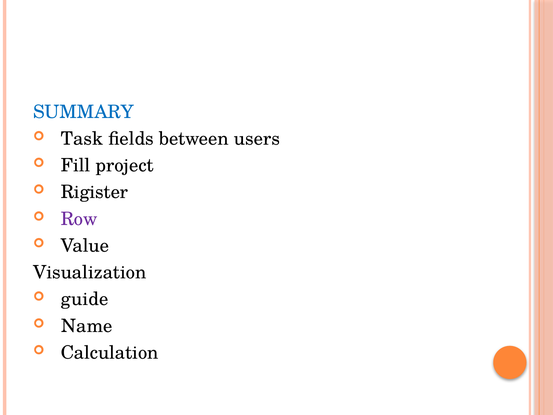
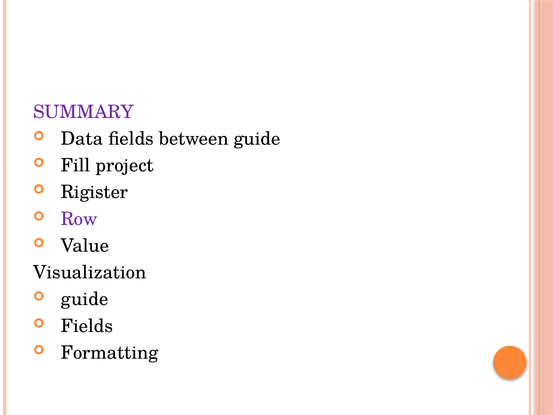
SUMMARY colour: blue -> purple
Task: Task -> Data
between users: users -> guide
Name at (87, 326): Name -> Fields
Calculation: Calculation -> Formatting
